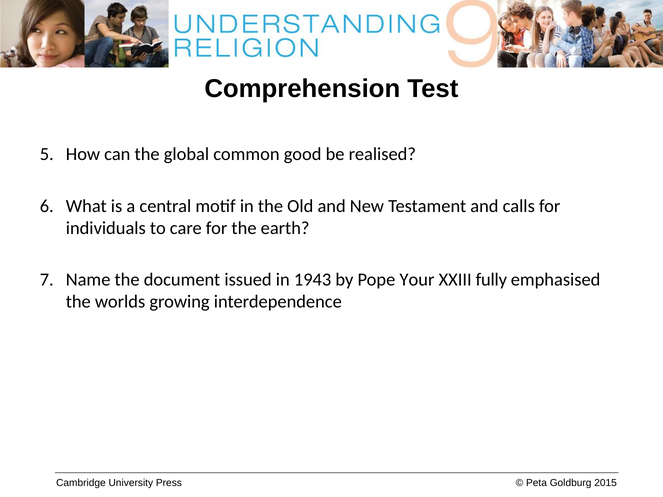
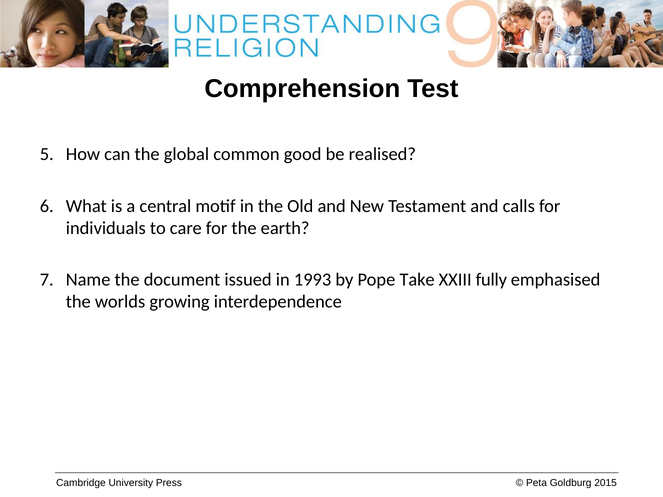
1943: 1943 -> 1993
Your: Your -> Take
